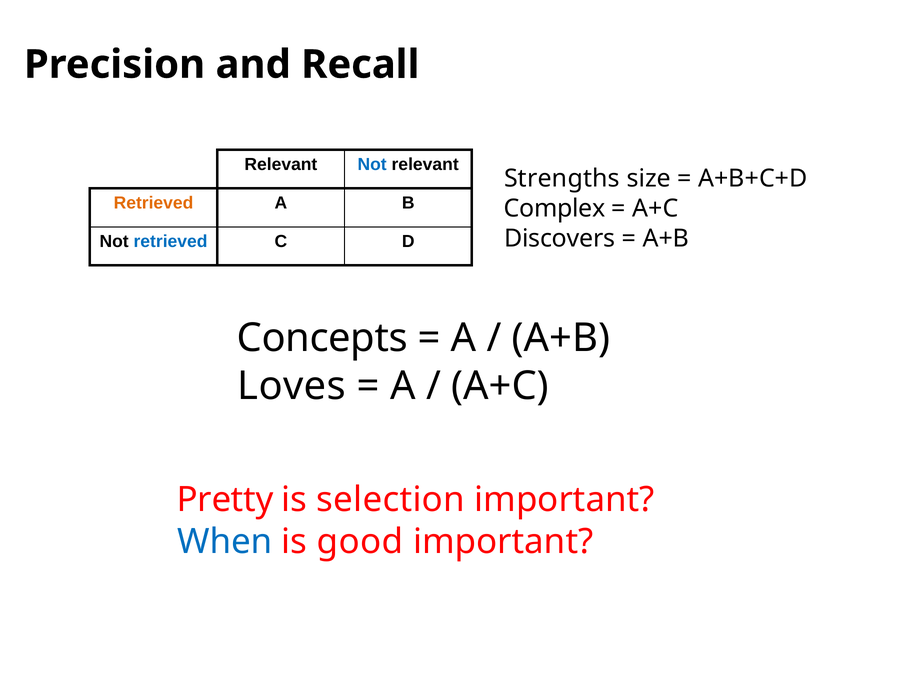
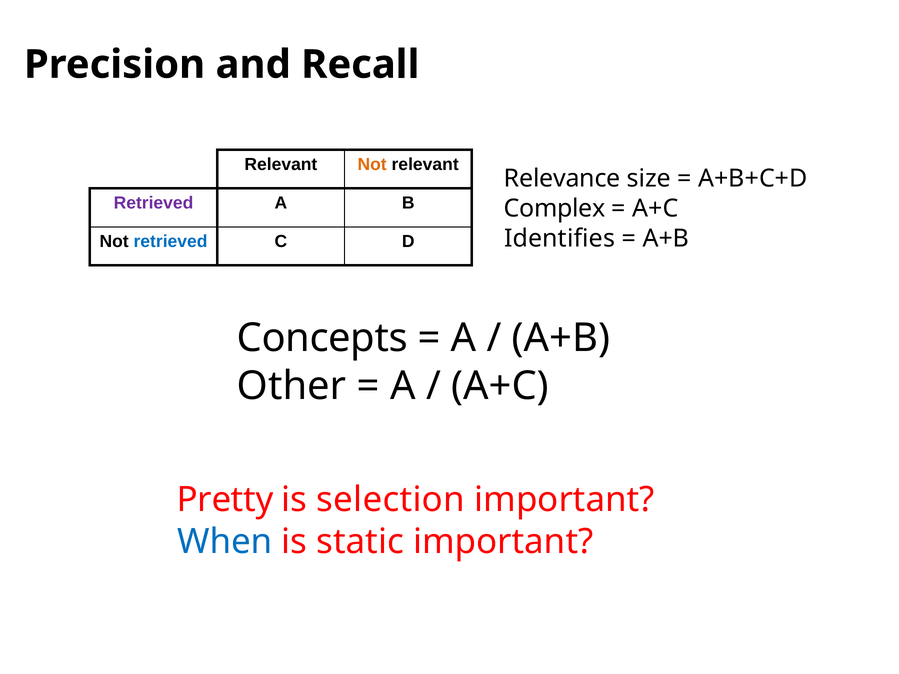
Not at (372, 164) colour: blue -> orange
Strengths: Strengths -> Relevance
Retrieved at (153, 203) colour: orange -> purple
Discovers: Discovers -> Identifies
Loves: Loves -> Other
good: good -> static
